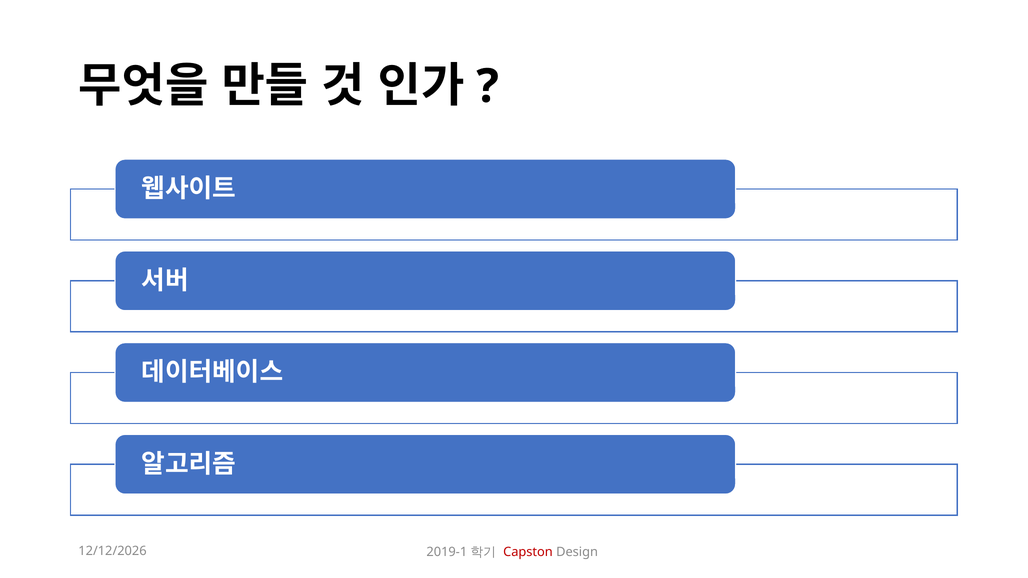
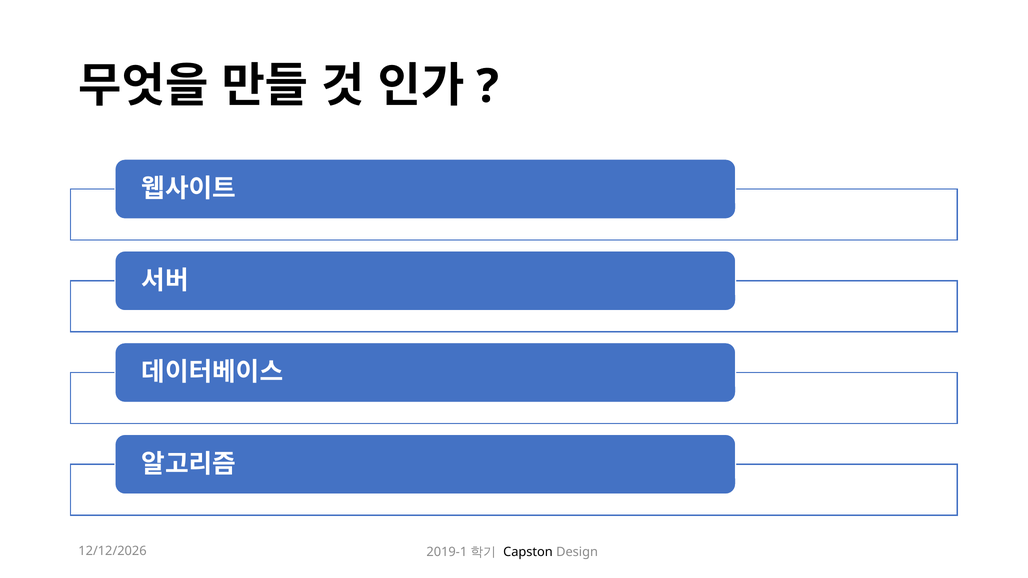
Capston colour: red -> black
